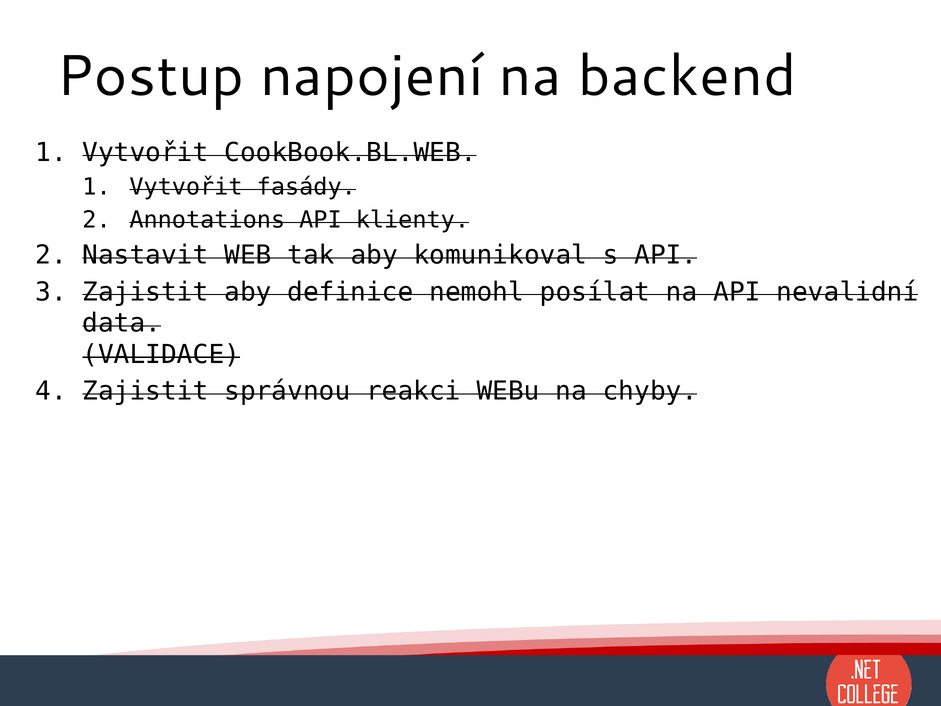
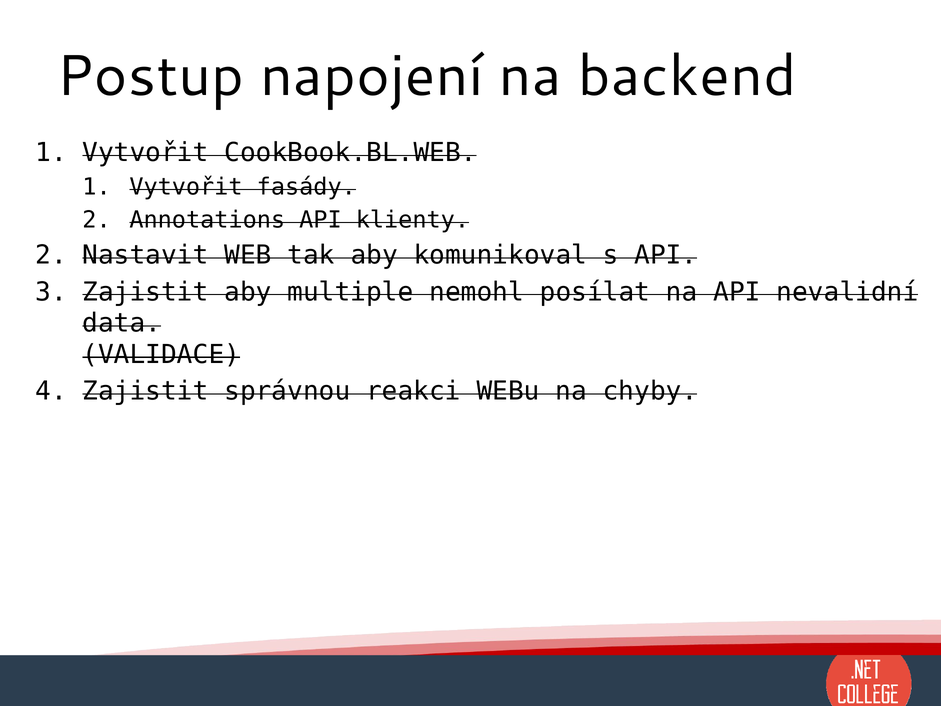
definice: definice -> multiple
